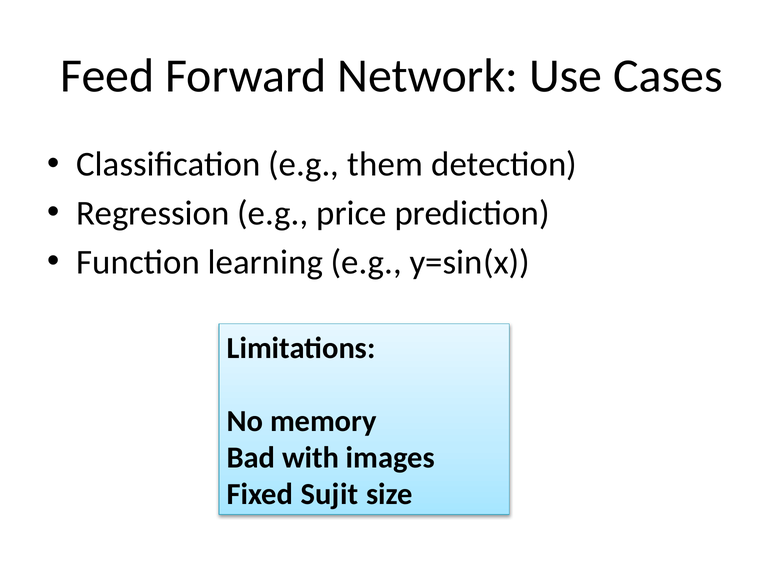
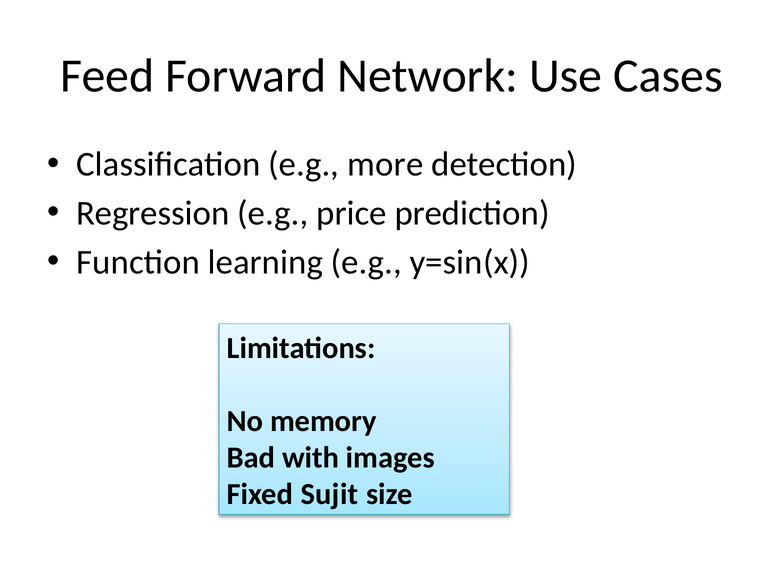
them: them -> more
